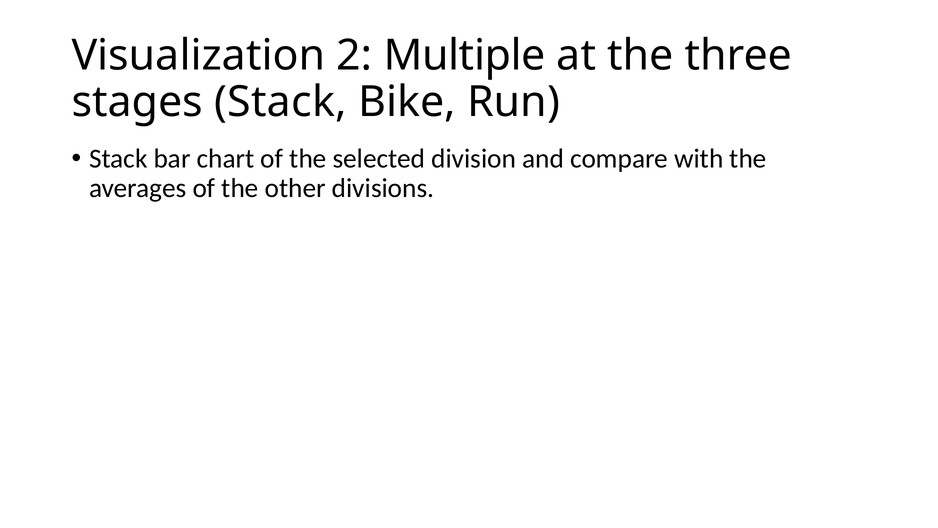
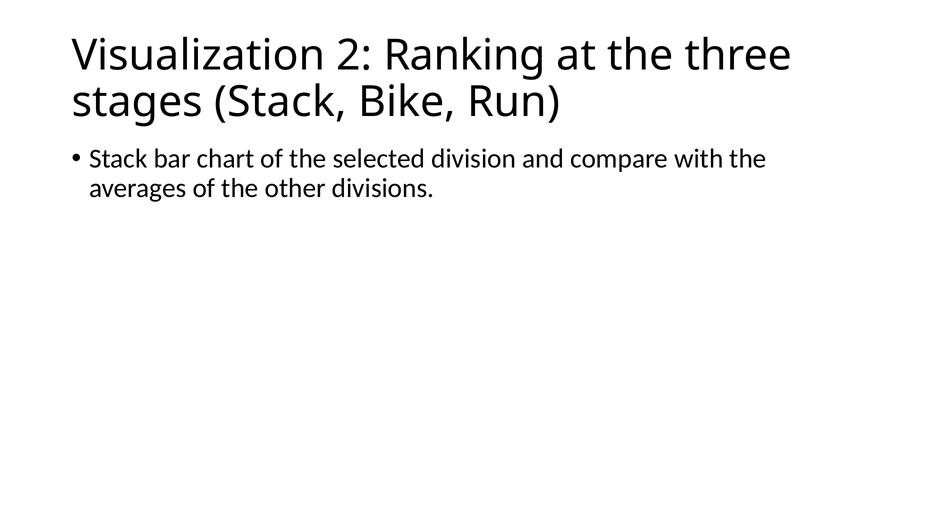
Multiple: Multiple -> Ranking
